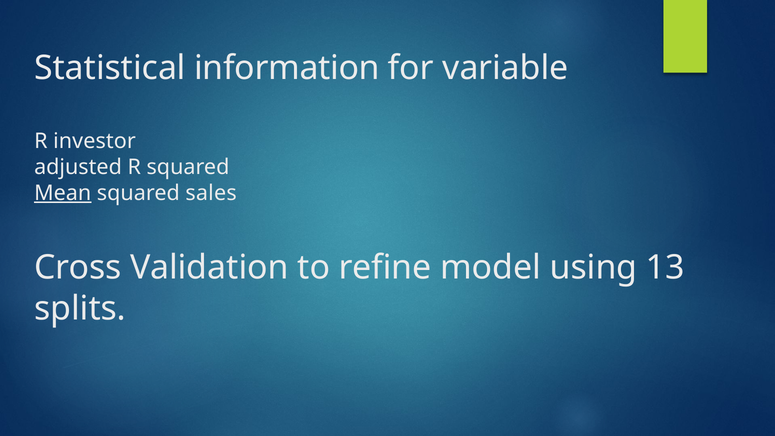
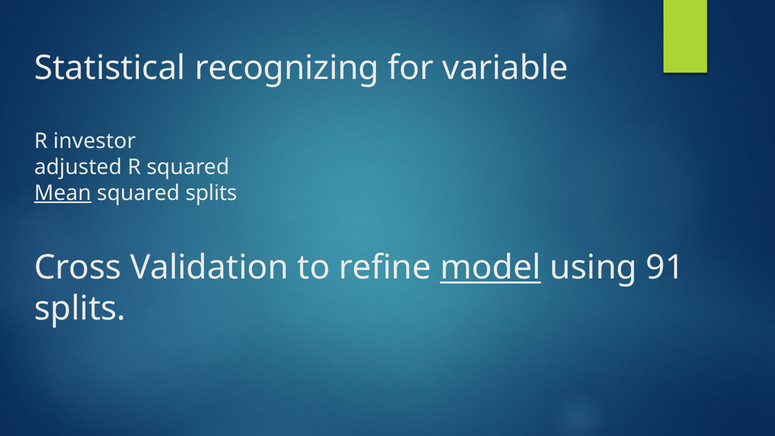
information: information -> recognizing
squared sales: sales -> splits
model underline: none -> present
13: 13 -> 91
